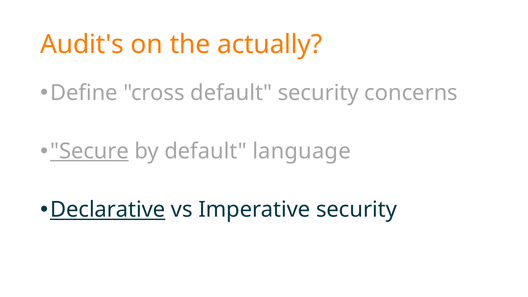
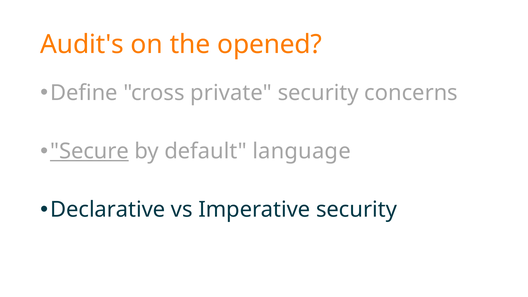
actually: actually -> opened
cross default: default -> private
Declarative underline: present -> none
